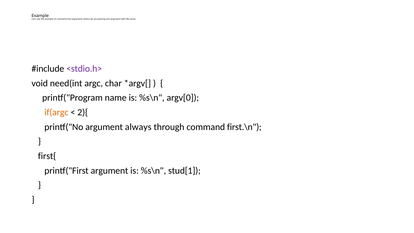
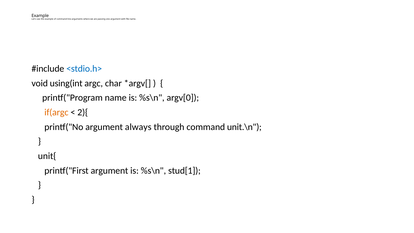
<stdio.h> colour: purple -> blue
need(int: need(int -> using(int
first.\n: first.\n -> unit.\n
first{: first{ -> unit{
